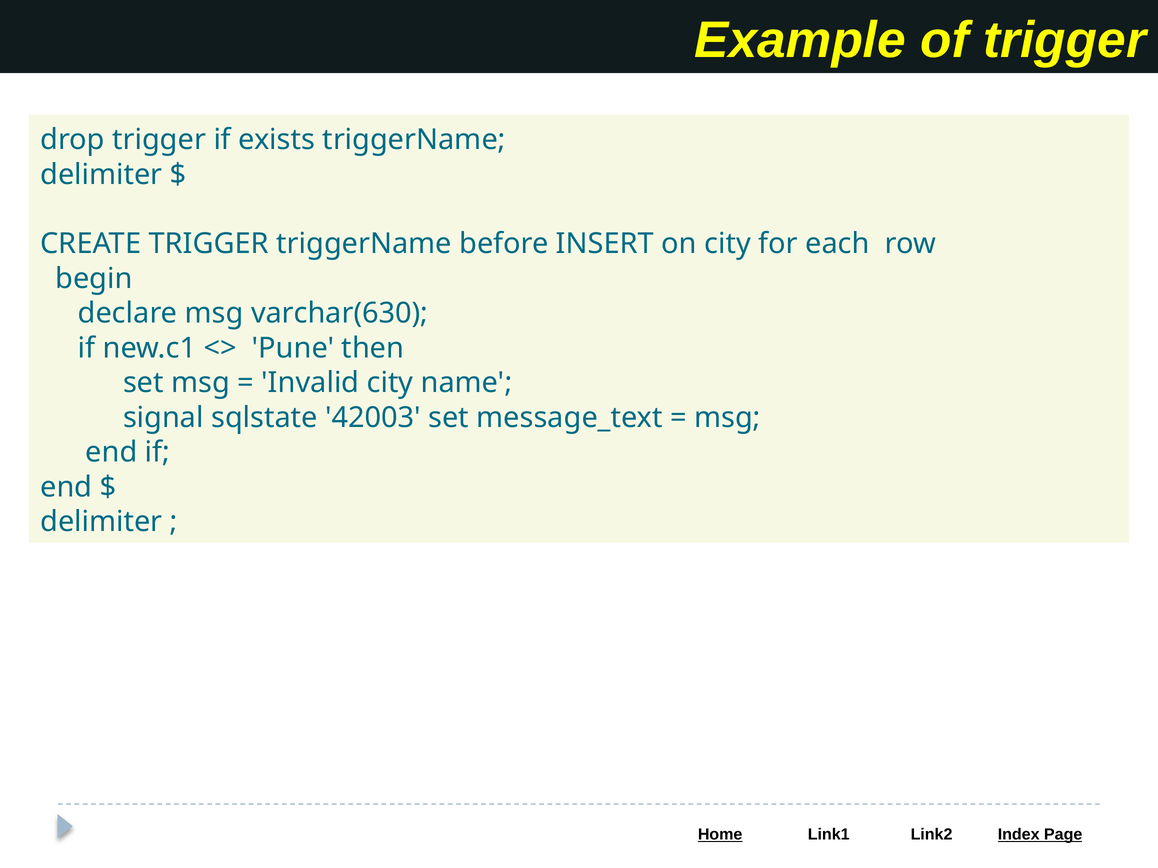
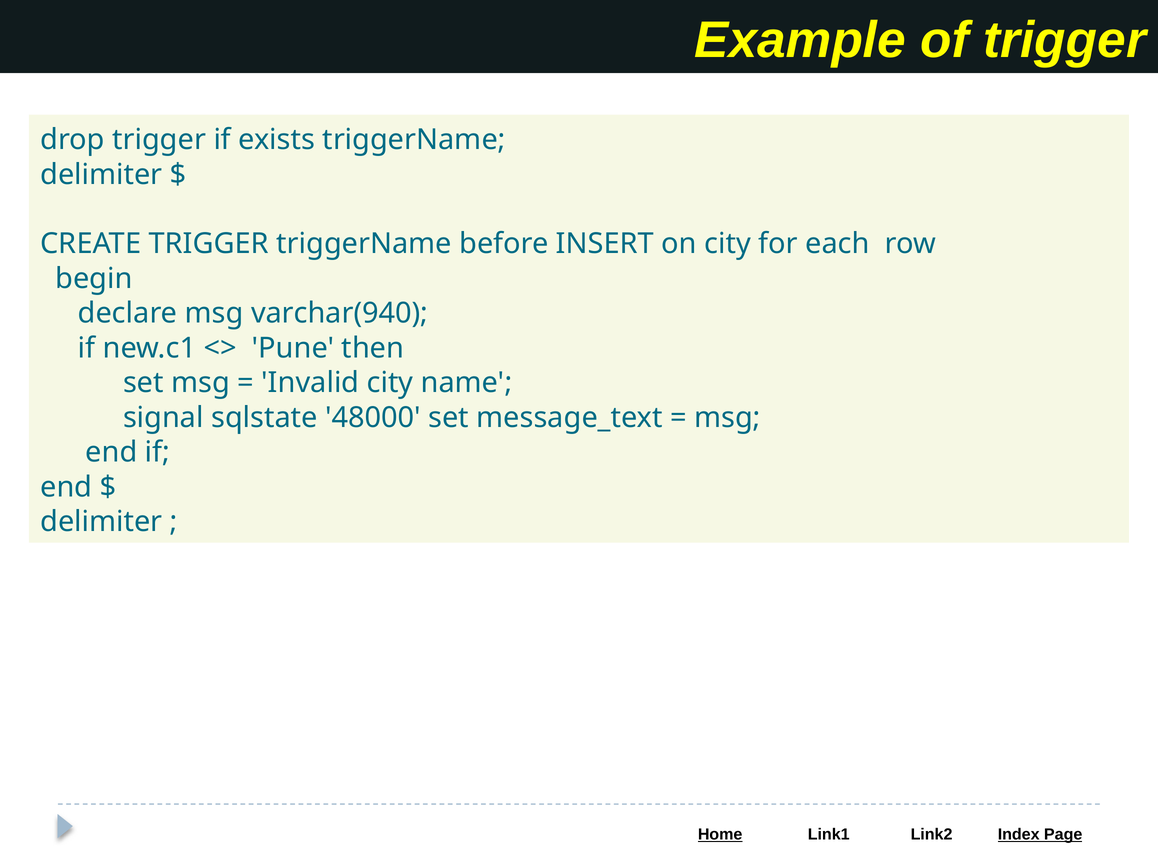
varchar(630: varchar(630 -> varchar(940
42003: 42003 -> 48000
